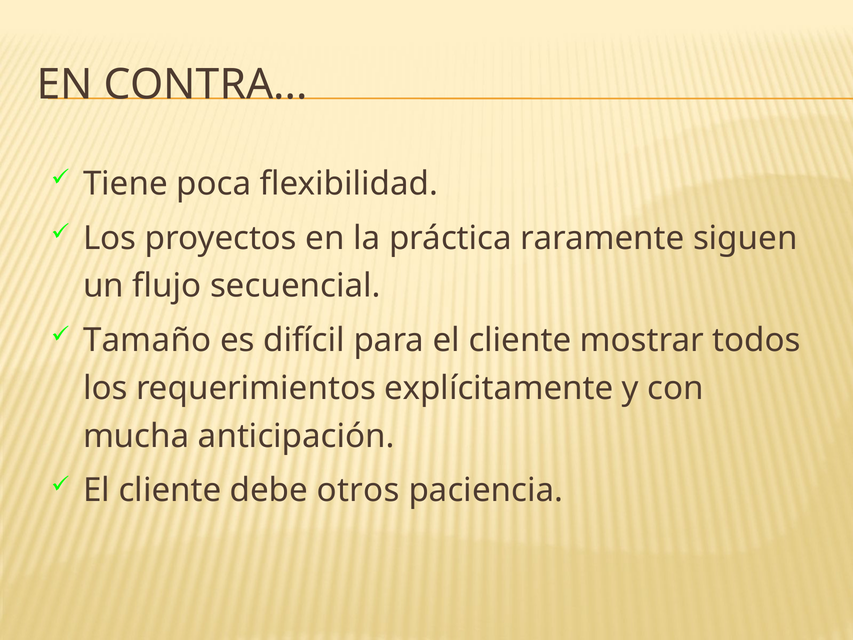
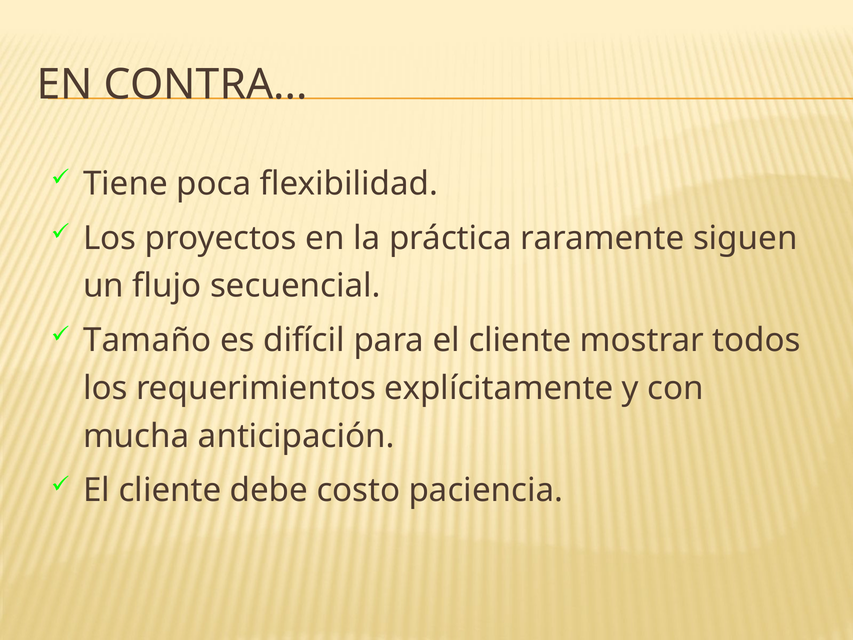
otros: otros -> costo
